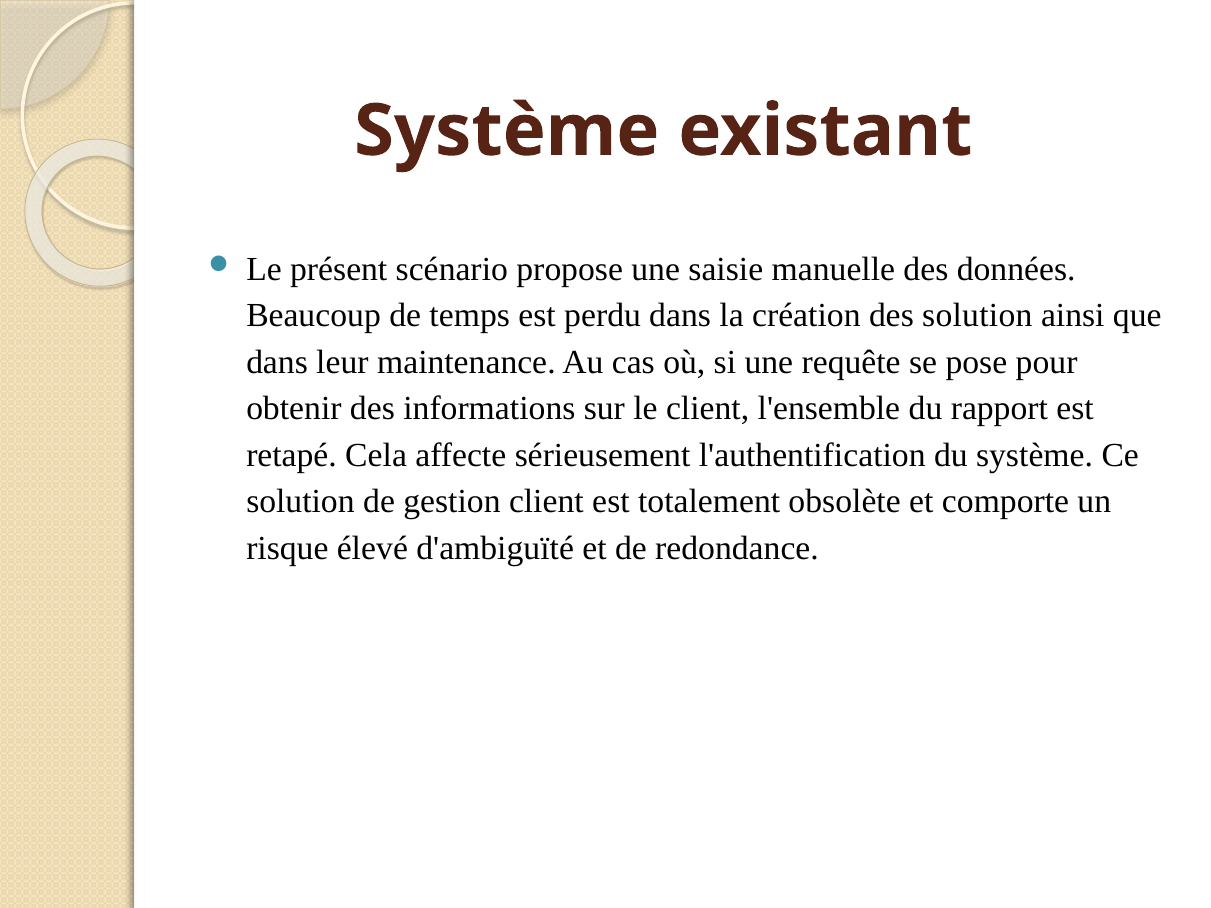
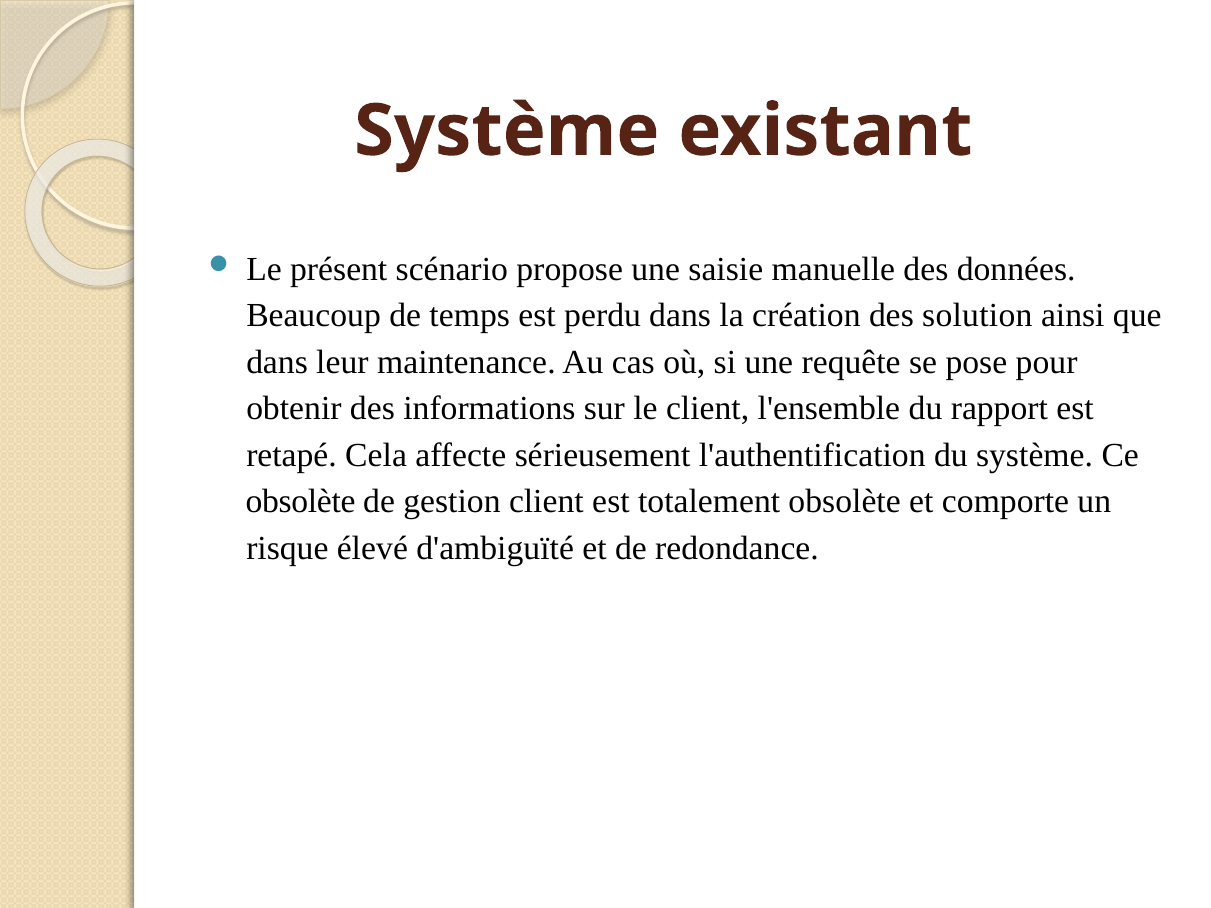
solution at (300, 502): solution -> obsolète
